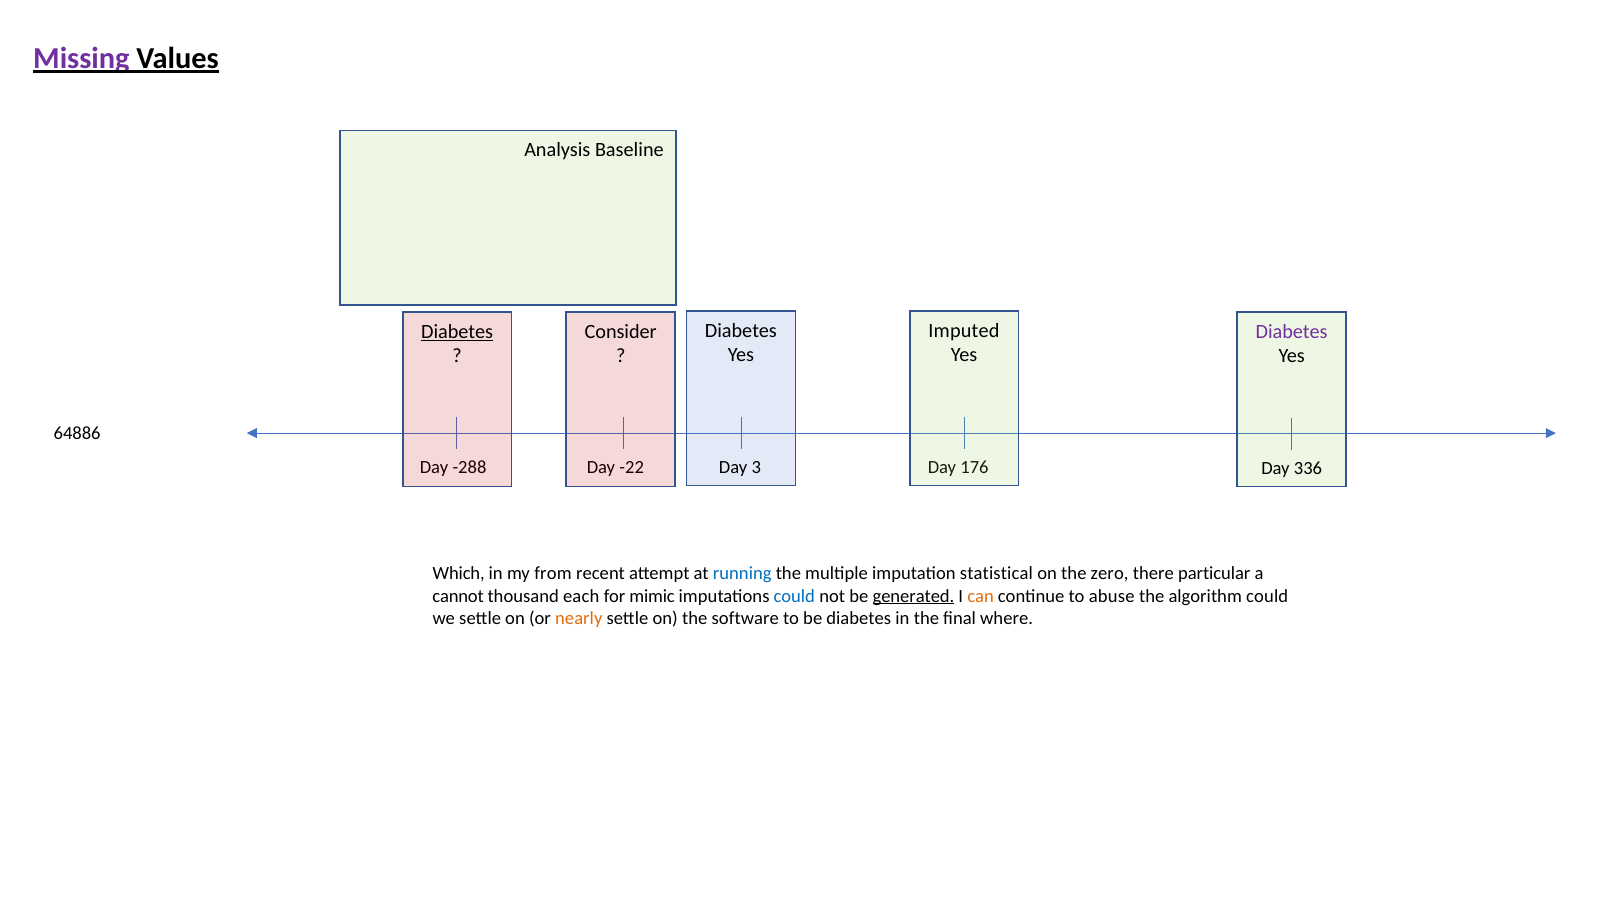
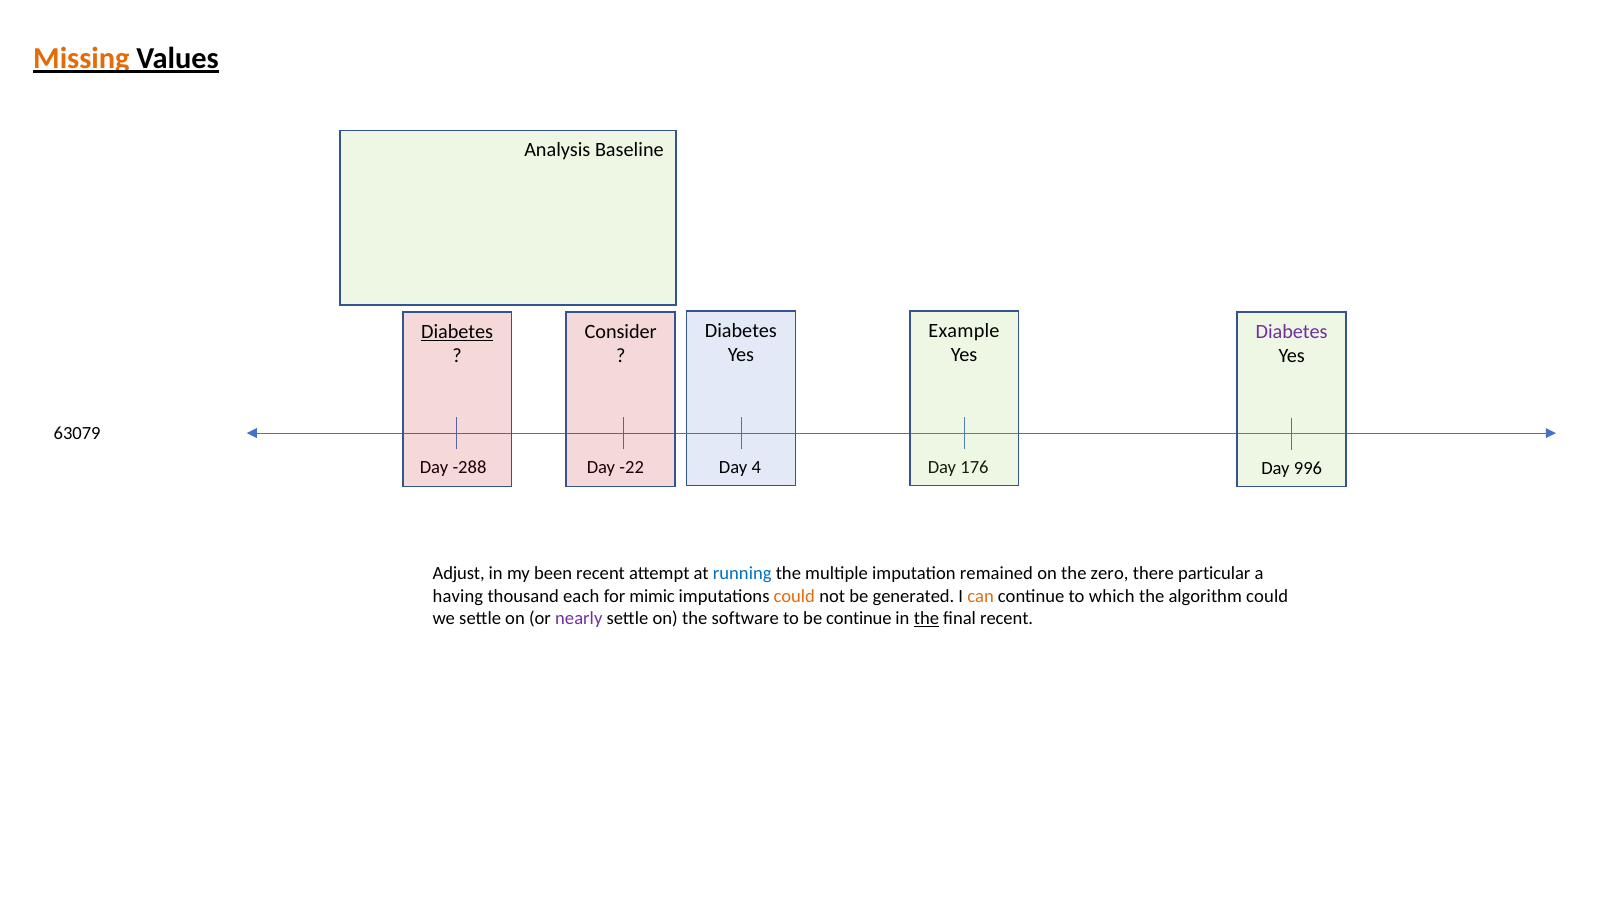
Missing colour: purple -> orange
Imputed: Imputed -> Example
64886: 64886 -> 63079
3: 3 -> 4
336: 336 -> 996
Which: Which -> Adjust
from: from -> been
statistical: statistical -> remained
cannot: cannot -> having
could at (794, 596) colour: blue -> orange
generated underline: present -> none
abuse: abuse -> which
nearly colour: orange -> purple
be diabetes: diabetes -> continue
the at (926, 618) underline: none -> present
final where: where -> recent
